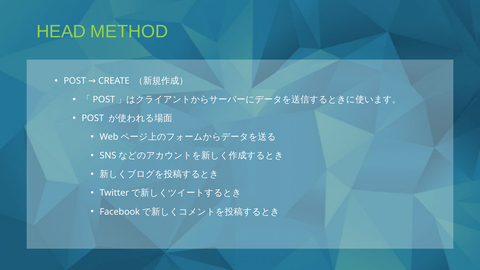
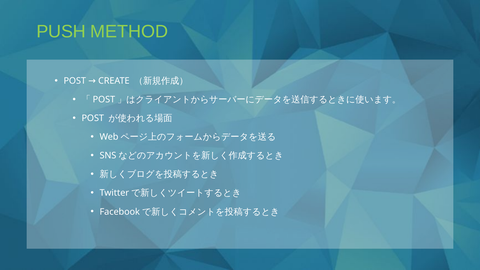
HEAD: HEAD -> PUSH
